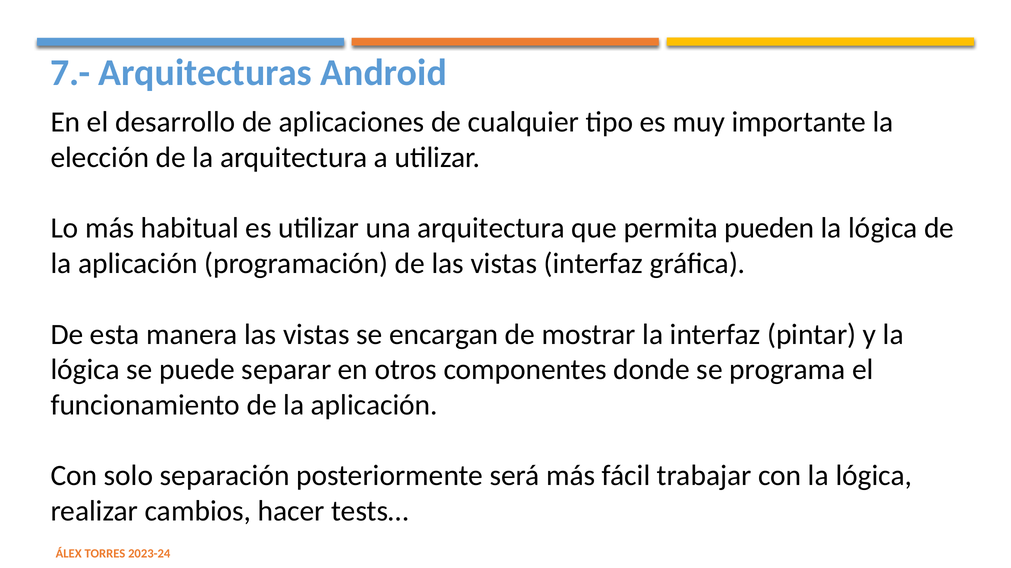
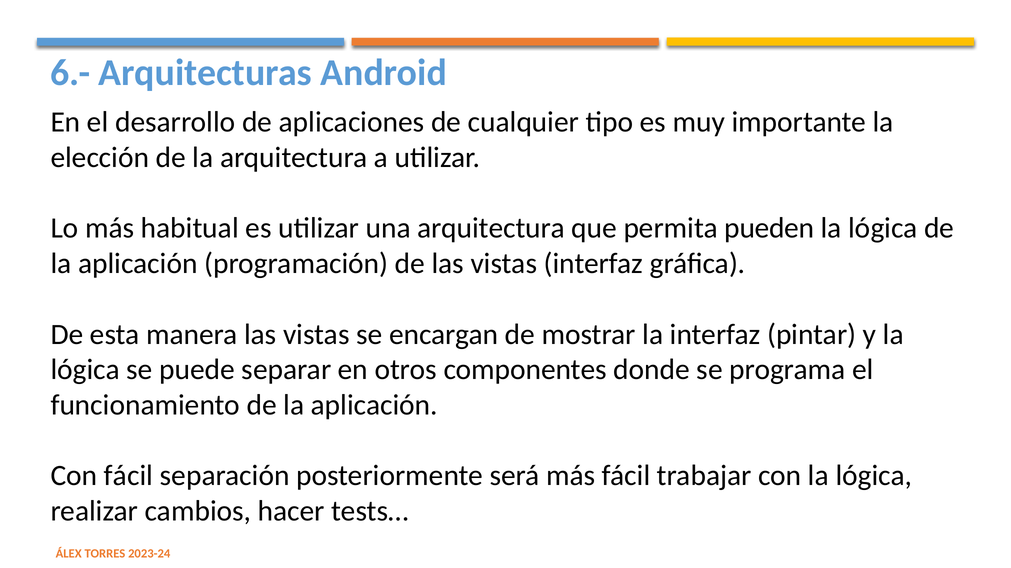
7.-: 7.- -> 6.-
Con solo: solo -> fácil
